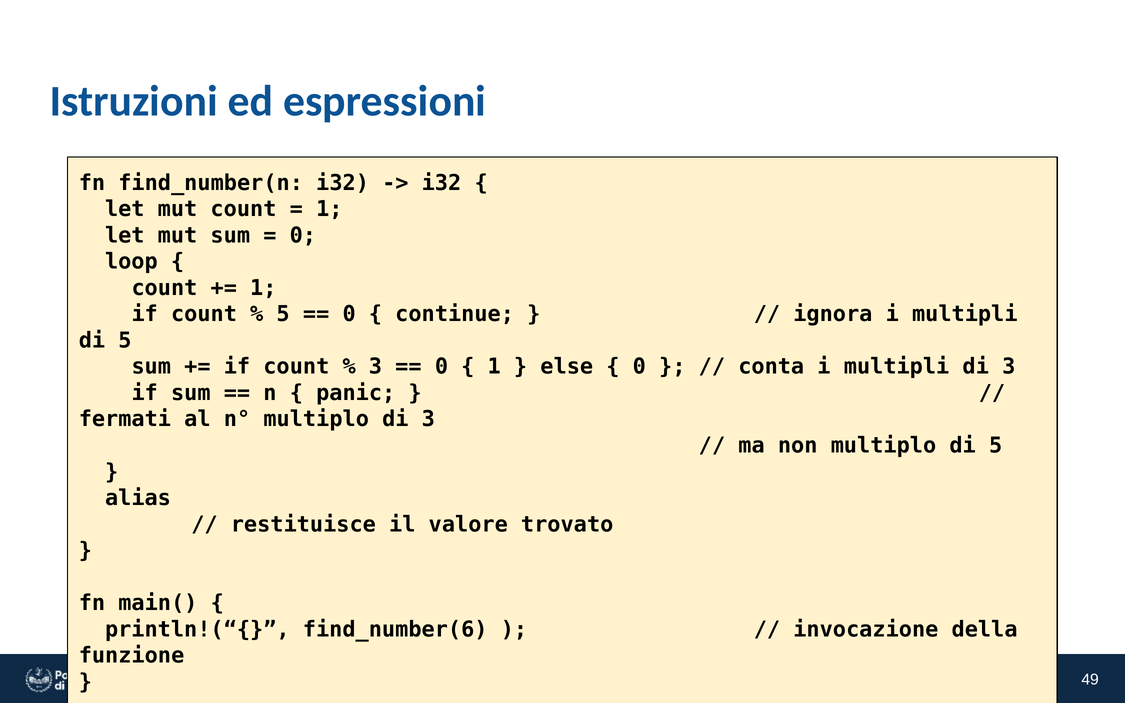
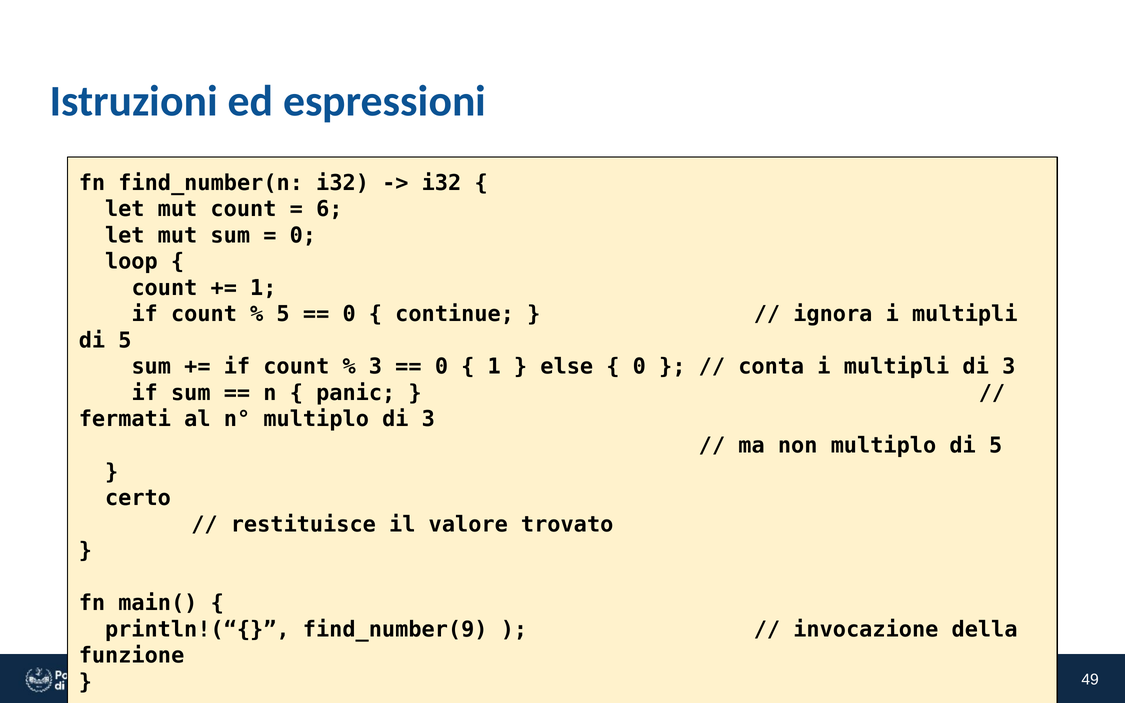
1 at (329, 209): 1 -> 6
alias: alias -> certo
find_number(6: find_number(6 -> find_number(9
